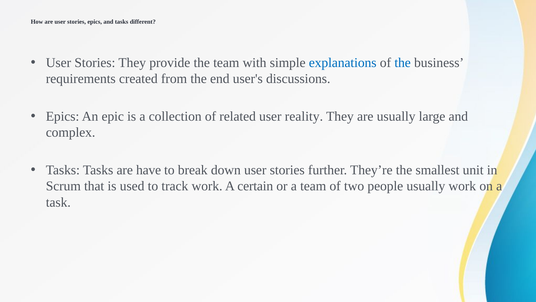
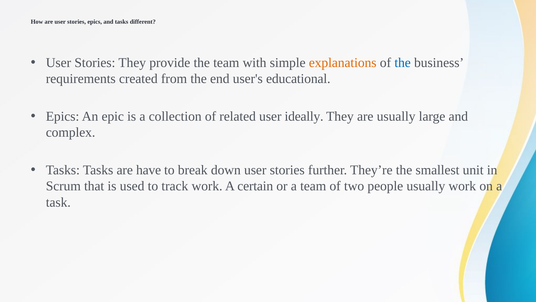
explanations colour: blue -> orange
discussions: discussions -> educational
reality: reality -> ideally
